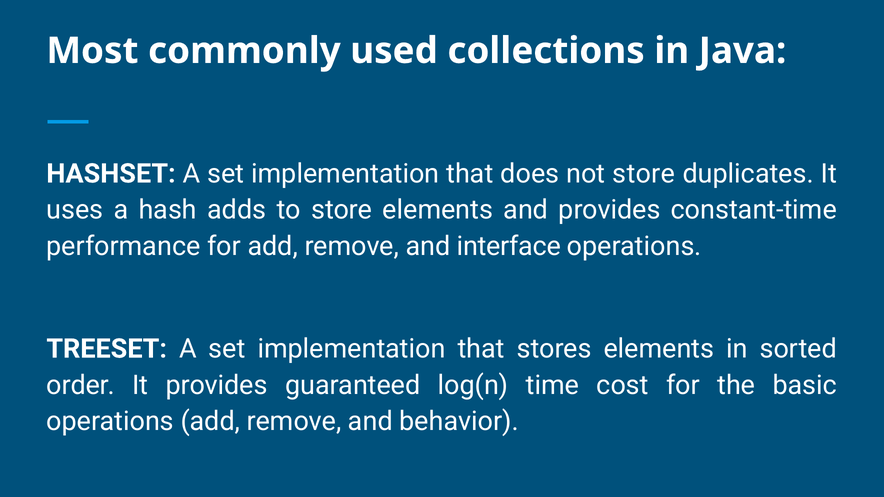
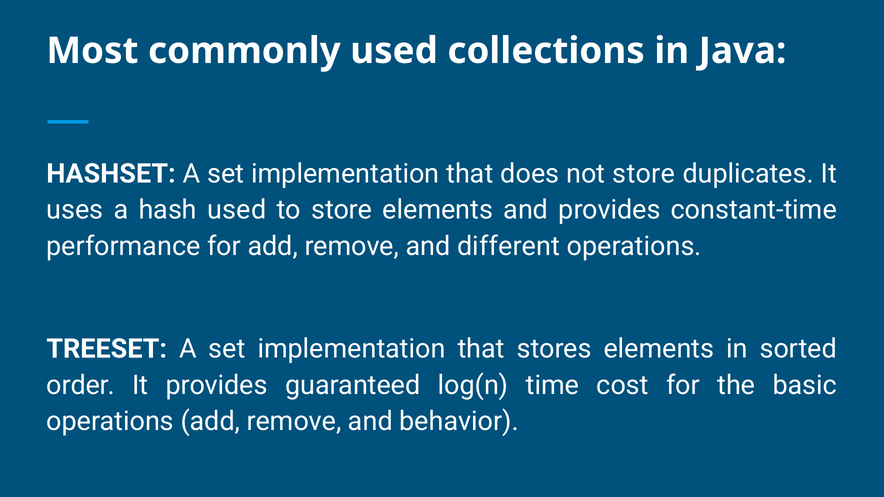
hash adds: adds -> used
interface: interface -> different
